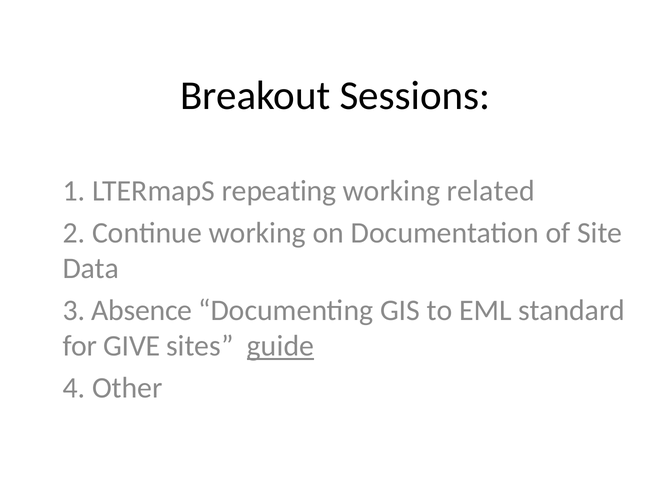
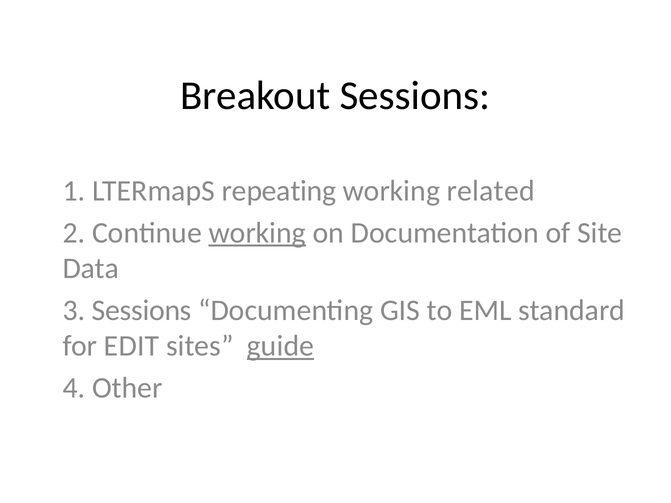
working at (257, 233) underline: none -> present
3 Absence: Absence -> Sessions
GIVE: GIVE -> EDIT
